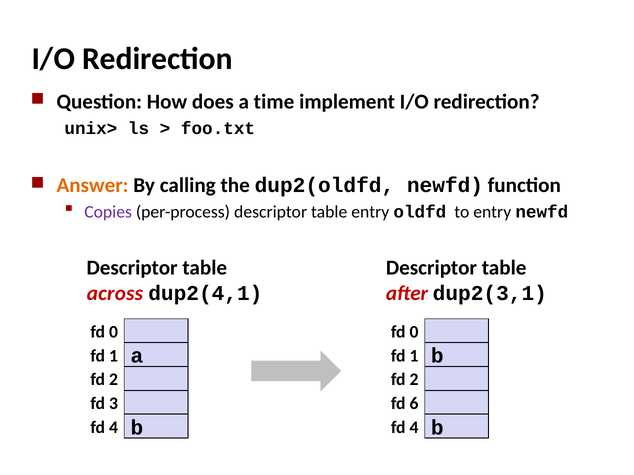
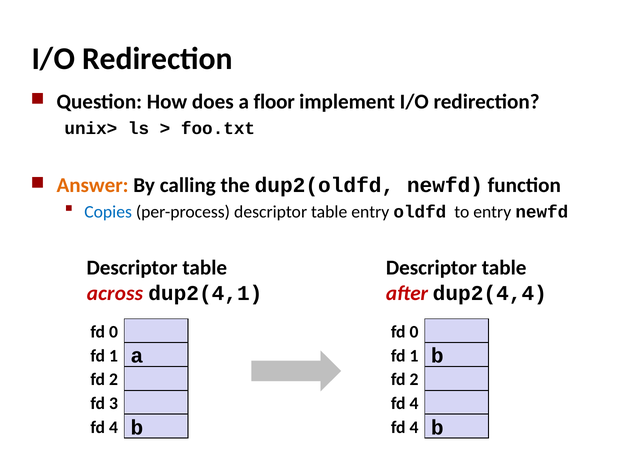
time: time -> floor
Copies colour: purple -> blue
dup2(3,1: dup2(3,1 -> dup2(4,4
6 at (414, 404): 6 -> 4
